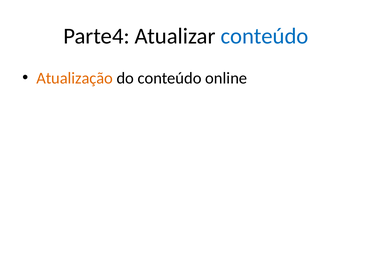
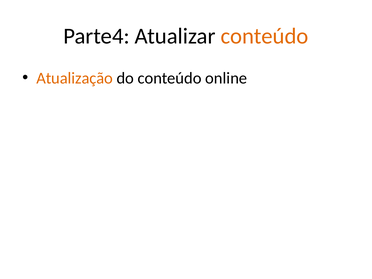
conteúdo at (265, 36) colour: blue -> orange
